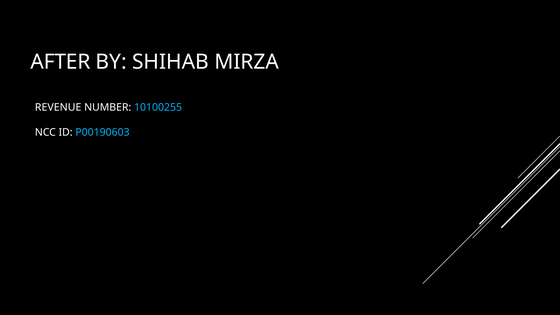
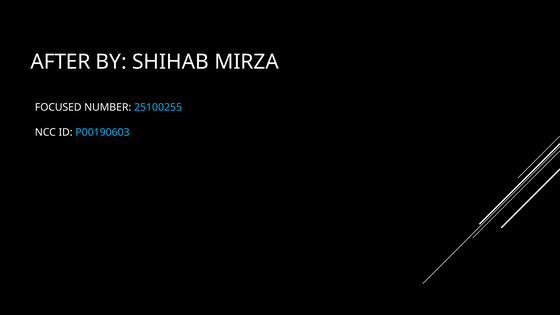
REVENUE: REVENUE -> FOCUSED
10100255: 10100255 -> 25100255
